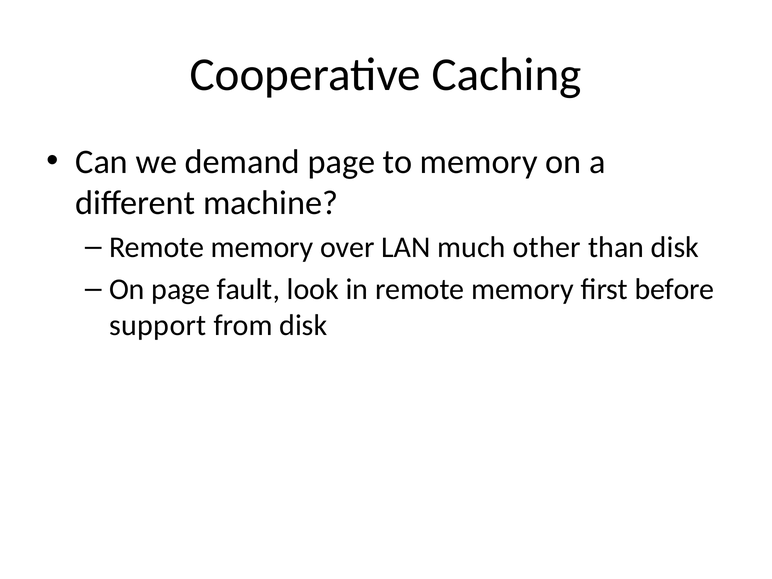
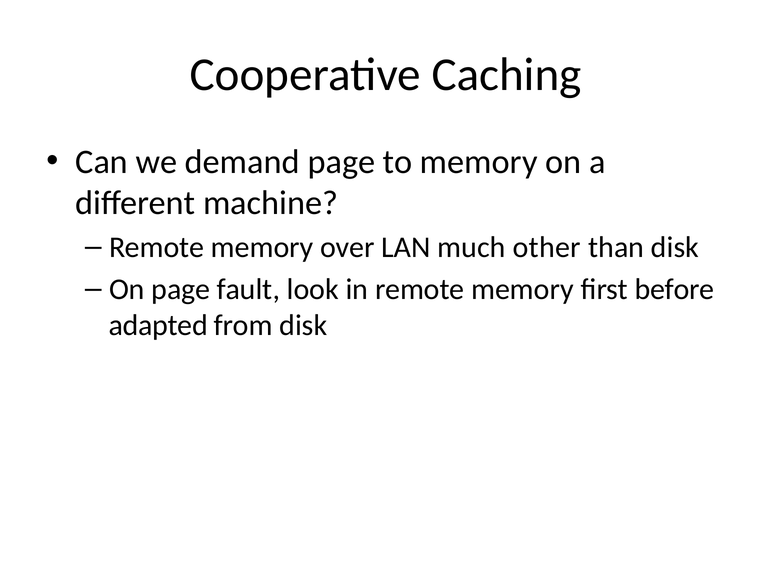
support: support -> adapted
